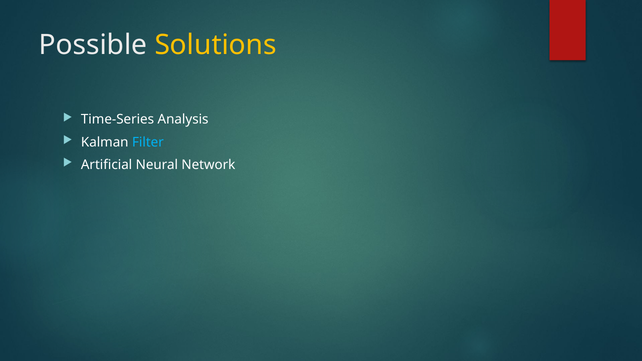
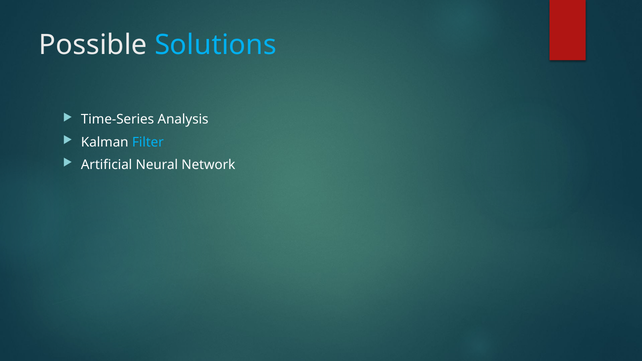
Solutions colour: yellow -> light blue
